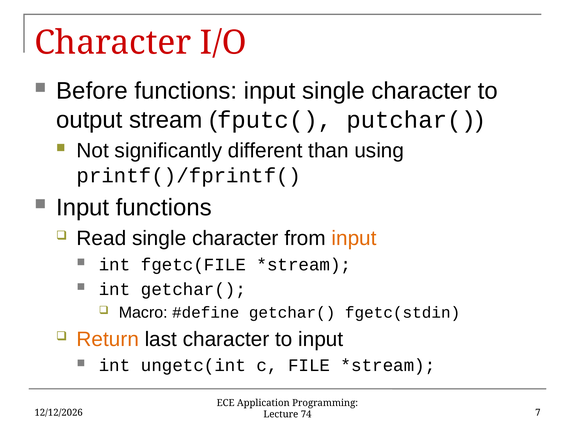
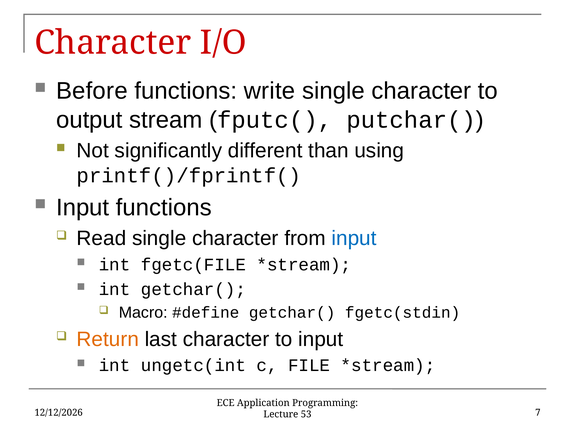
functions input: input -> write
input at (354, 238) colour: orange -> blue
74: 74 -> 53
